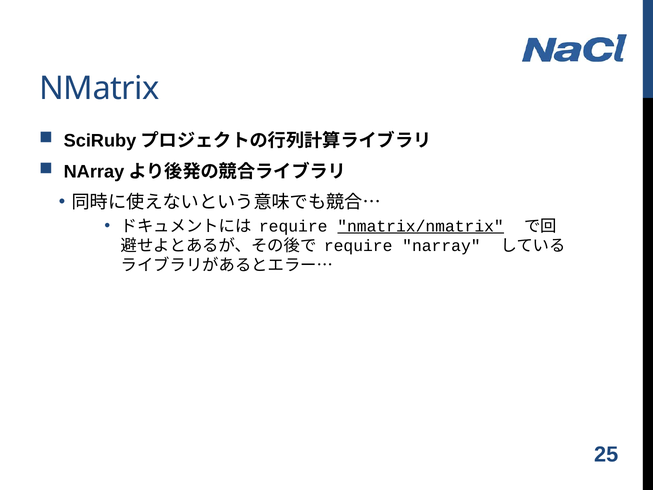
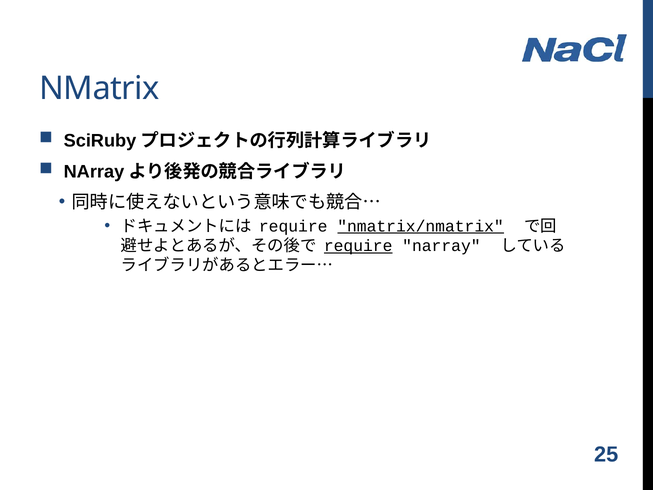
require at (358, 246) underline: none -> present
